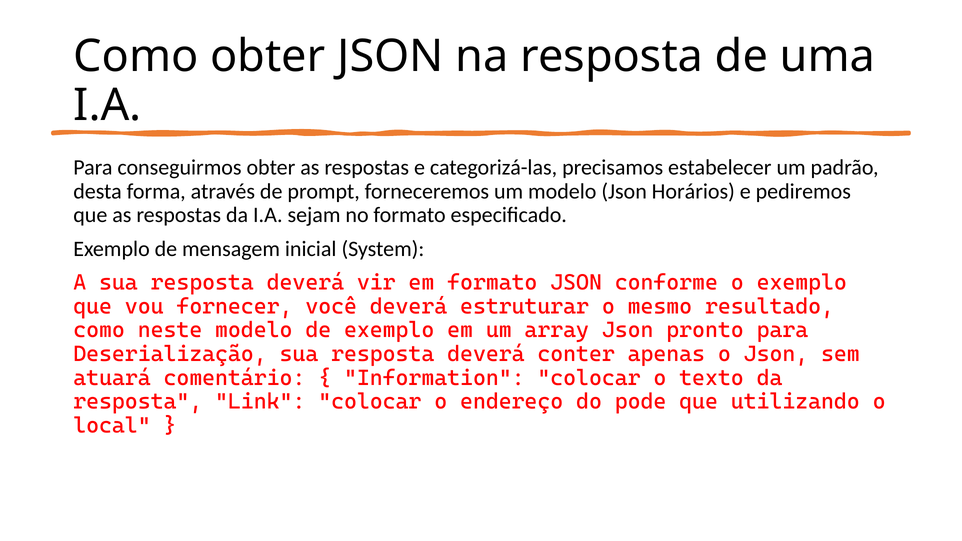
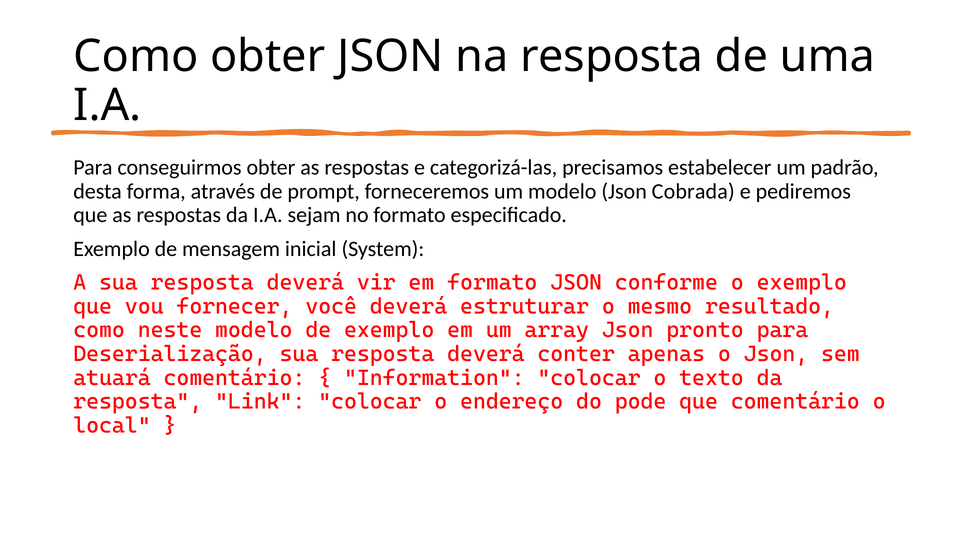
Horários: Horários -> Cobrada
que utilizando: utilizando -> comentário
